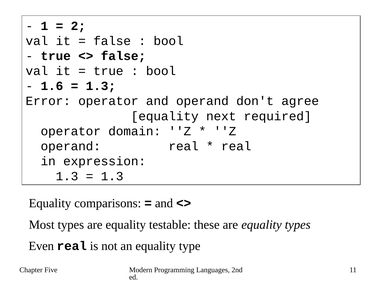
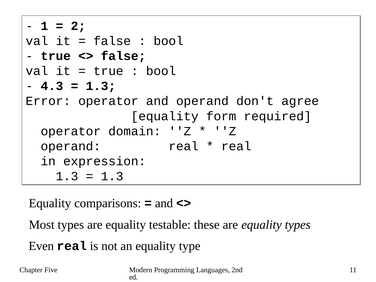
1.6: 1.6 -> 4.3
next: next -> form
